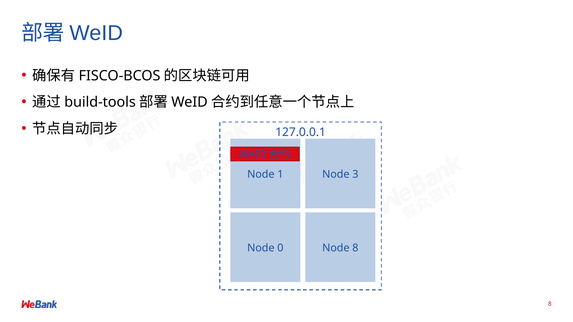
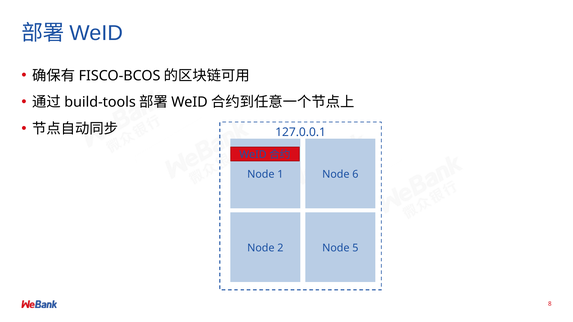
3: 3 -> 6
0: 0 -> 2
Node 8: 8 -> 5
